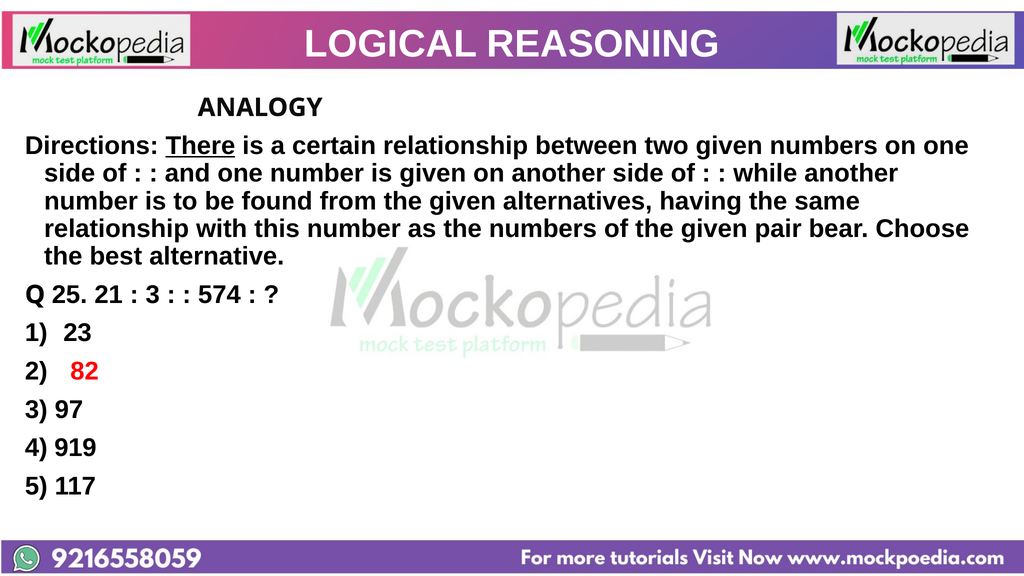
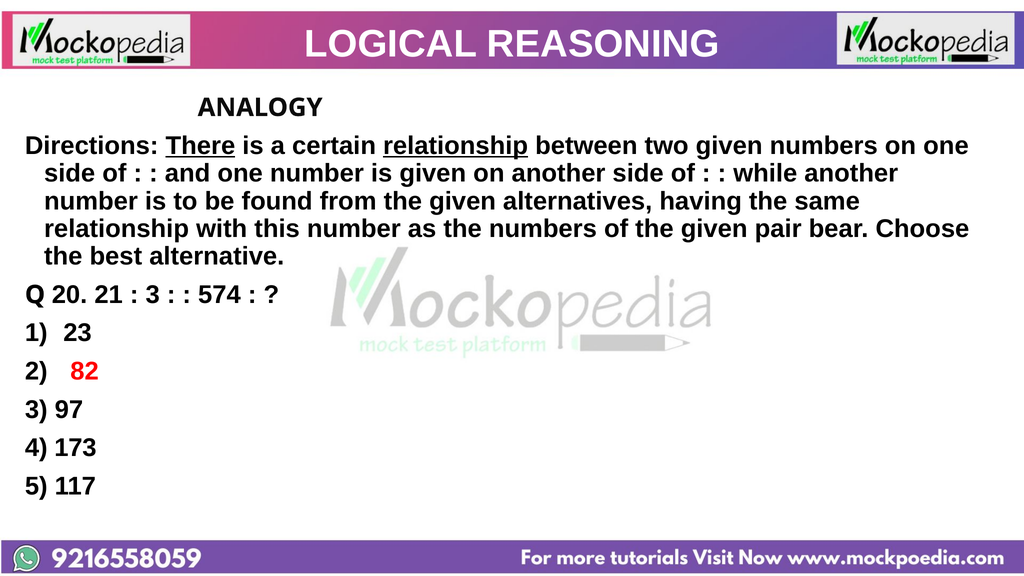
relationship at (456, 146) underline: none -> present
25: 25 -> 20
919: 919 -> 173
